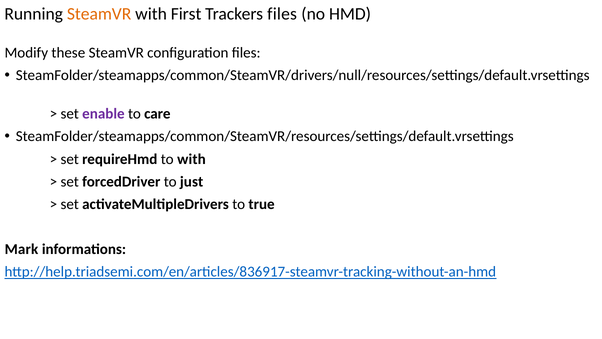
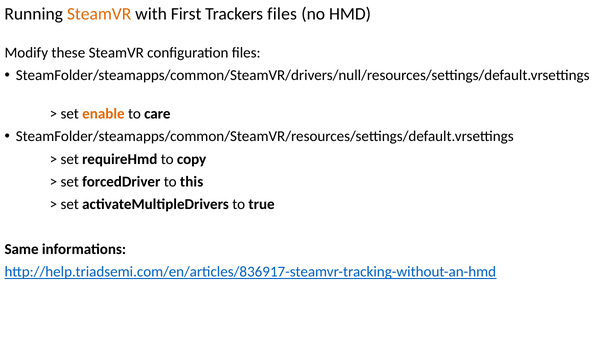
enable colour: purple -> orange
to with: with -> copy
just: just -> this
Mark: Mark -> Same
